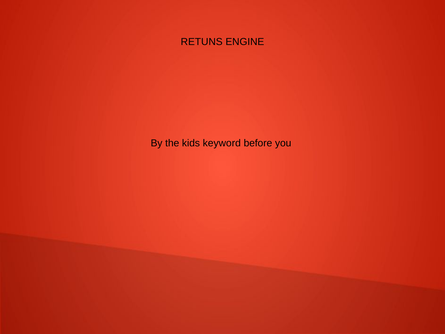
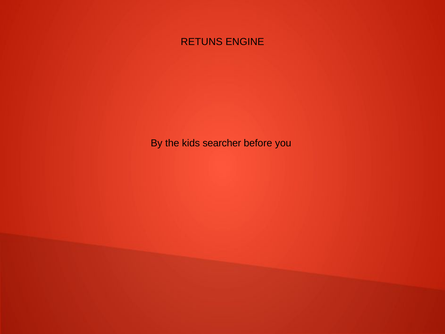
keyword: keyword -> searcher
